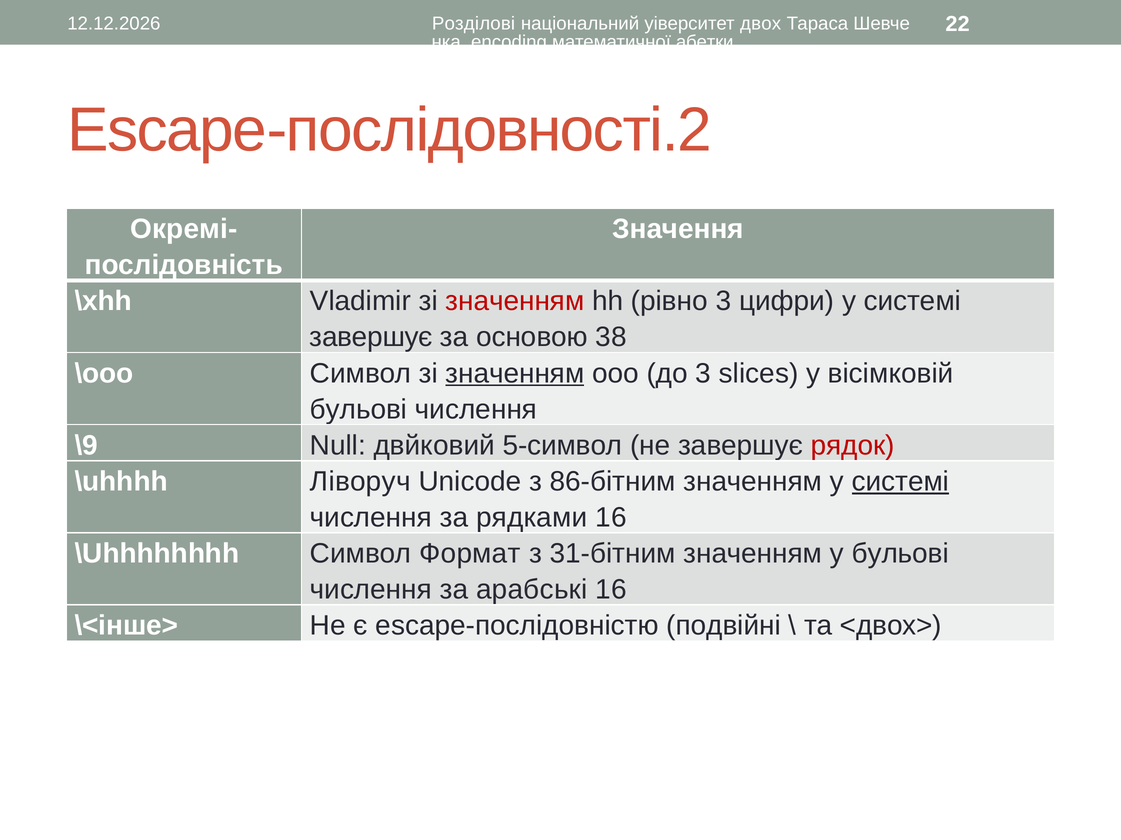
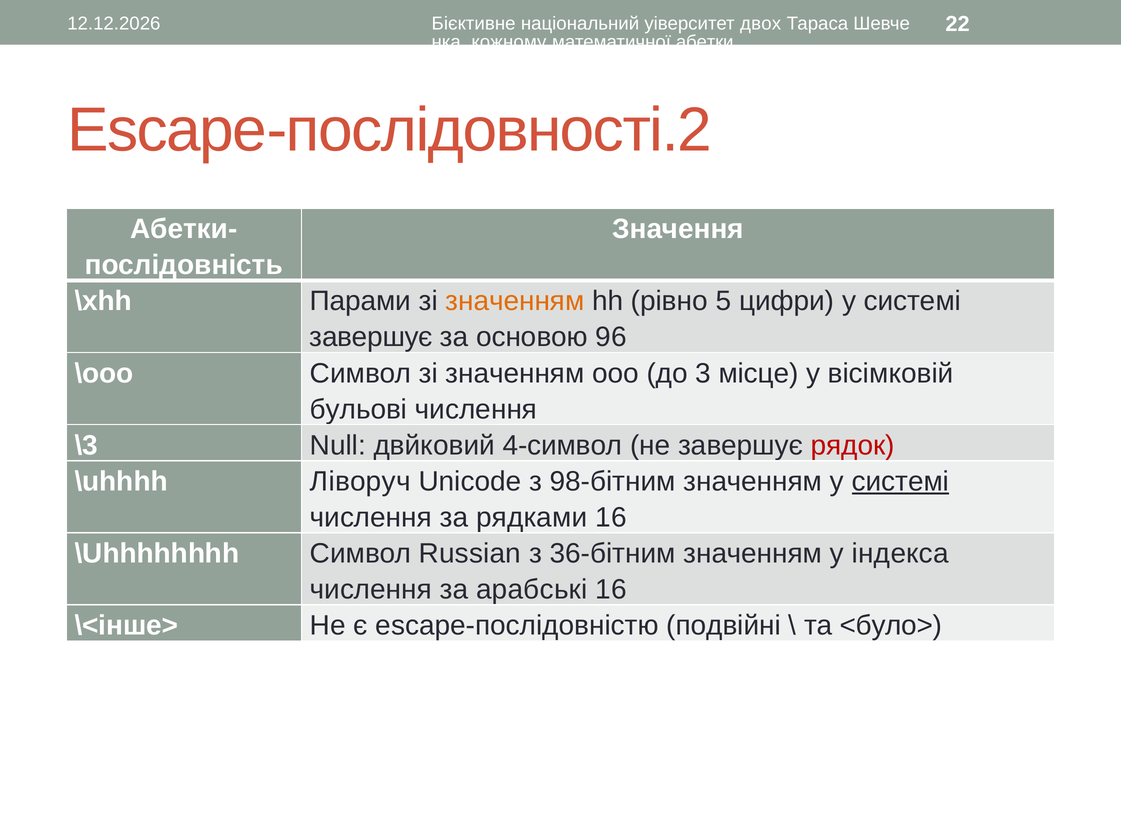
Розділові: Розділові -> Бієктивне
encoding: encoding -> кожному
Окремі-: Окремі- -> Абетки-
Vladimir: Vladimir -> Парами
значенням at (515, 301) colour: red -> orange
рівно 3: 3 -> 5
38: 38 -> 96
значенням at (515, 374) underline: present -> none
slices: slices -> місце
\9: \9 -> \3
5-символ: 5-символ -> 4-символ
86-бітним: 86-бітним -> 98-бітним
Формат: Формат -> Russian
31-бітним: 31-бітним -> 36-бітним
у бульові: бульові -> індекса
<двох>: <двох> -> <було>
